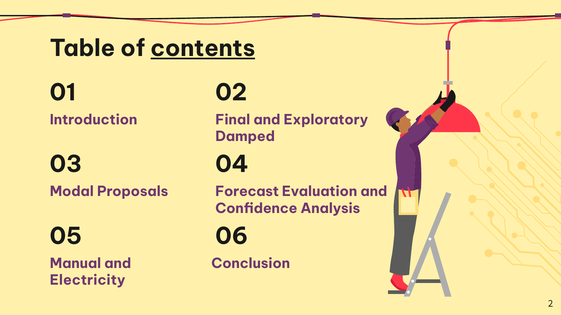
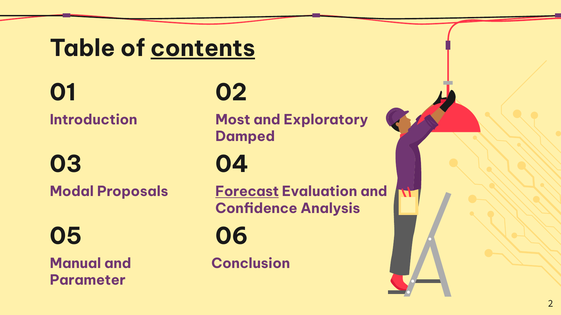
Final: Final -> Most
Forecast underline: none -> present
Electricity: Electricity -> Parameter
